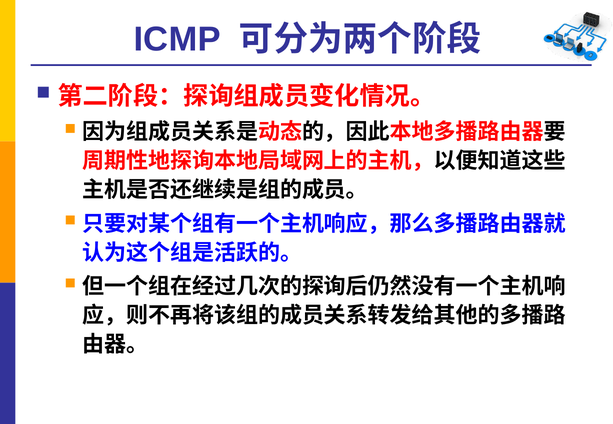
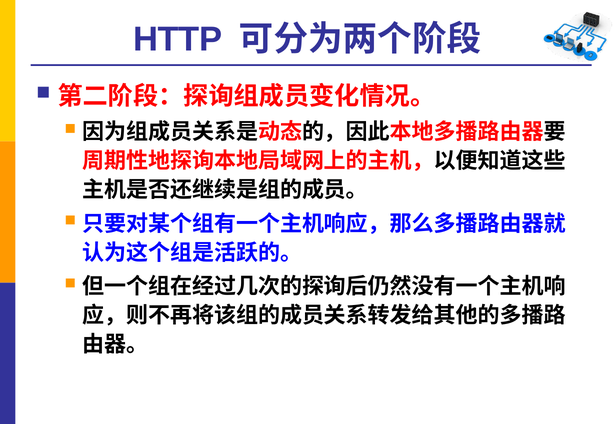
ICMP: ICMP -> HTTP
